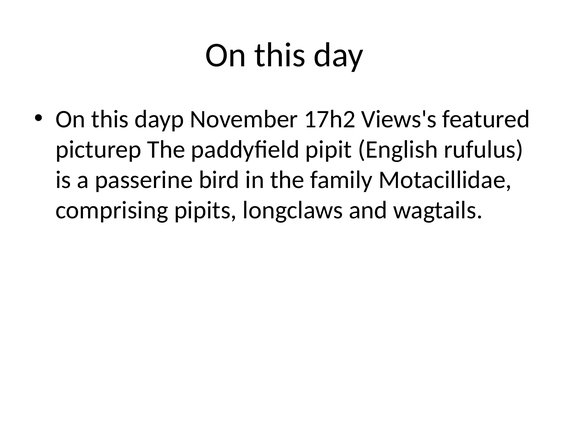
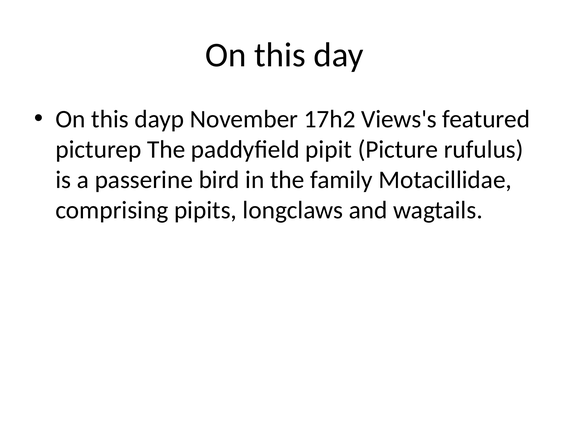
English: English -> Picture
